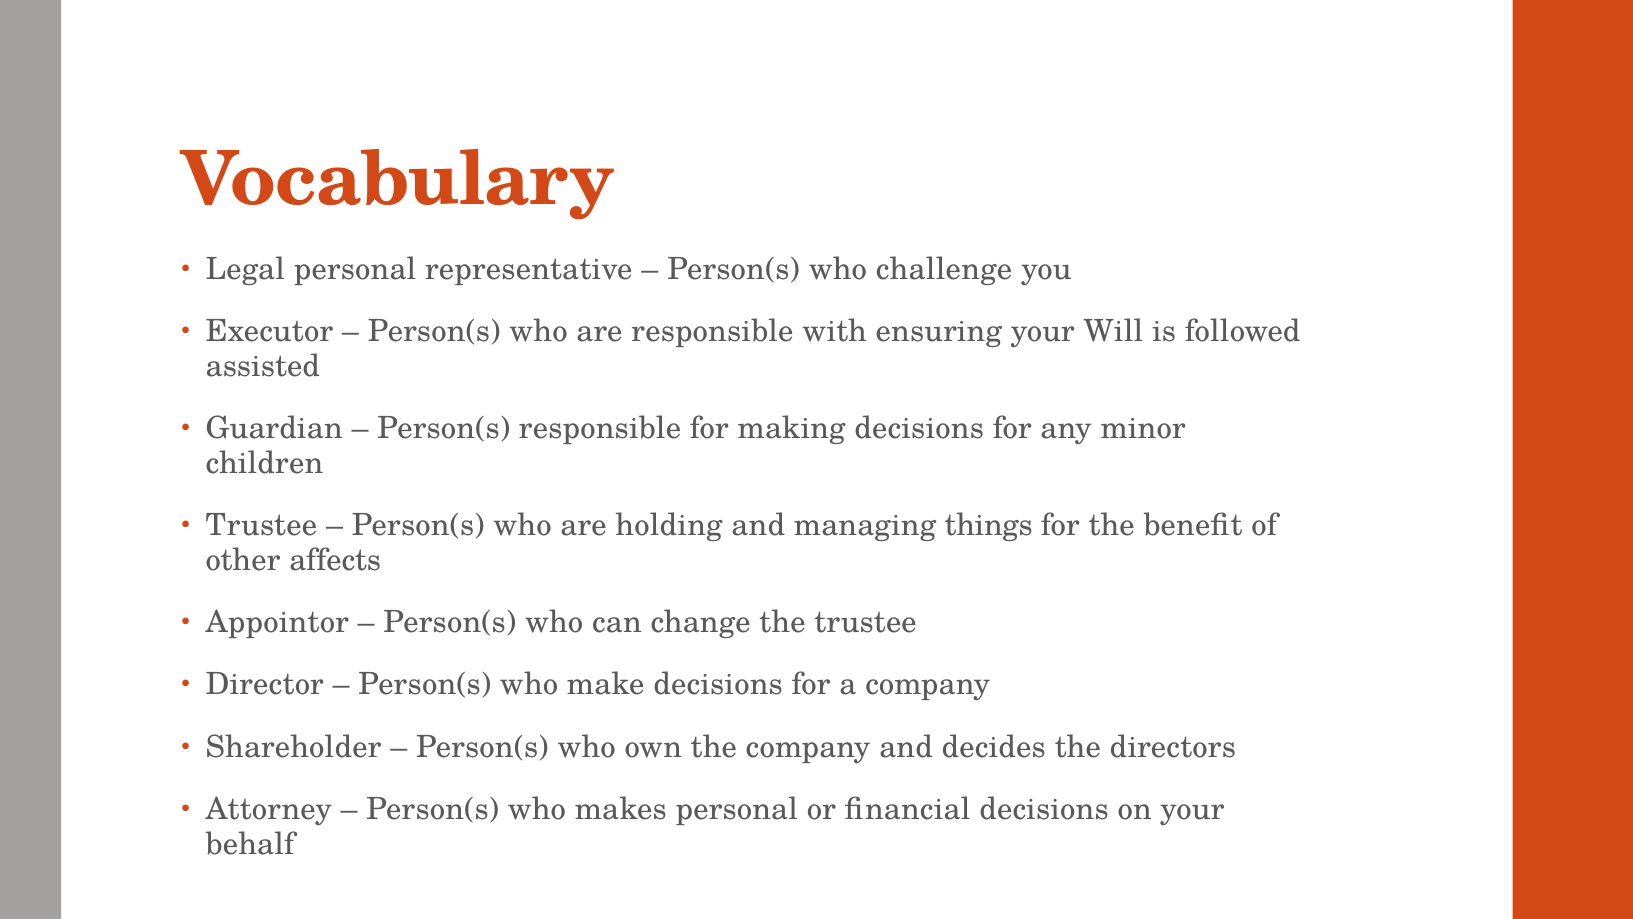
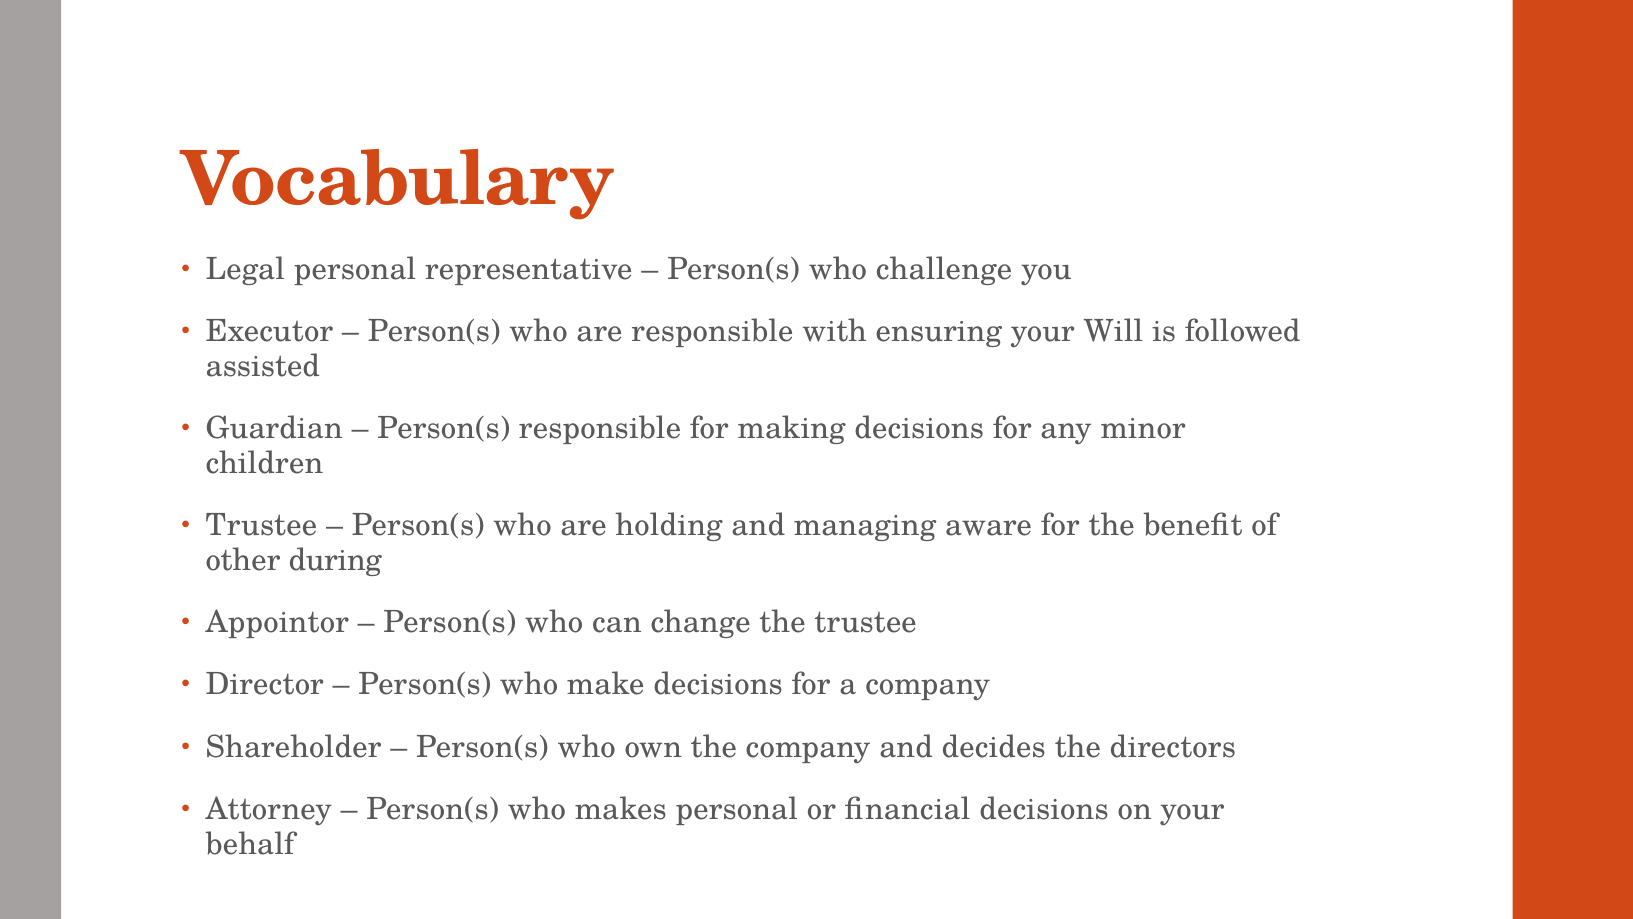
things: things -> aware
affects: affects -> during
